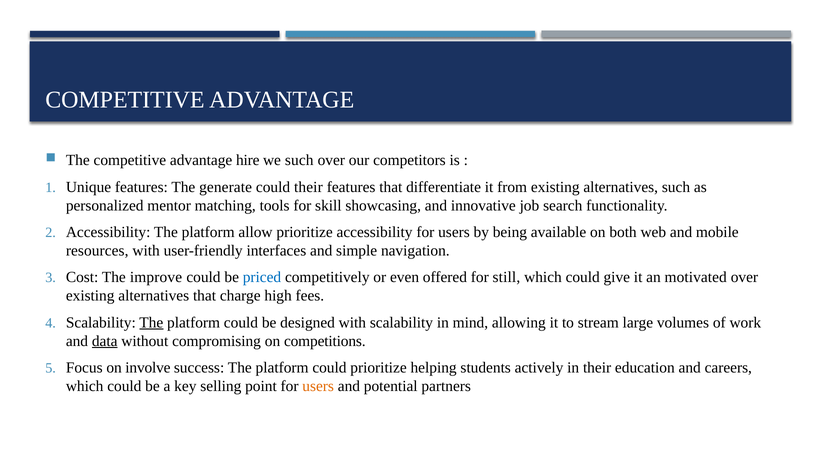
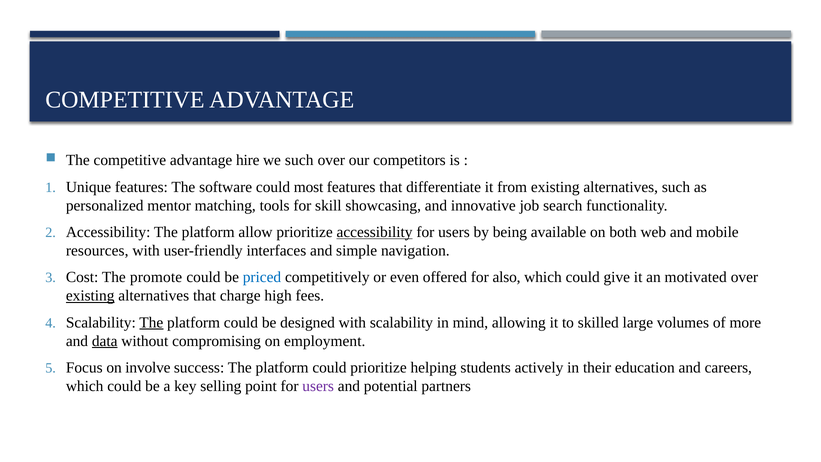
generate: generate -> software
could their: their -> most
accessibility at (375, 232) underline: none -> present
improve: improve -> promote
still: still -> also
existing at (90, 296) underline: none -> present
stream: stream -> skilled
work: work -> more
competitions: competitions -> employment
users at (318, 386) colour: orange -> purple
